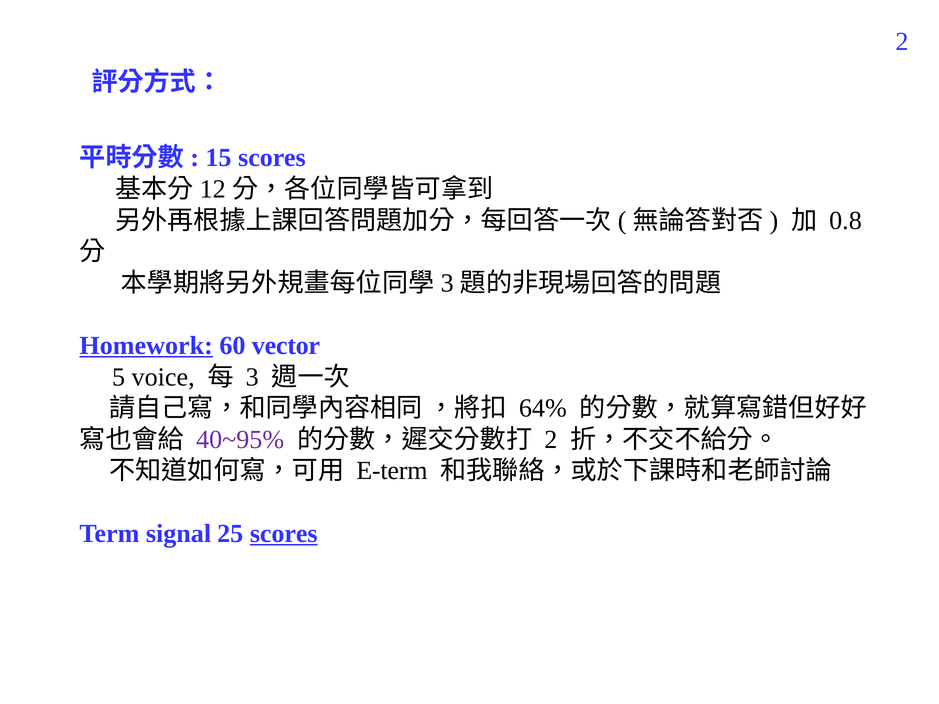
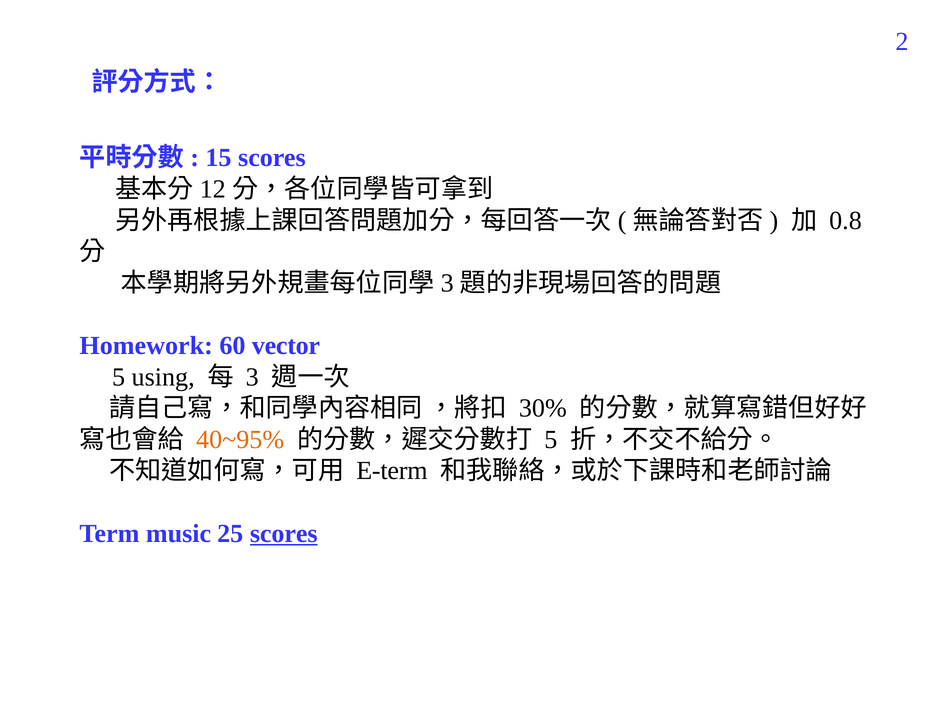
Homework underline: present -> none
voice: voice -> using
64%: 64% -> 30%
40~95% colour: purple -> orange
2 at (551, 440): 2 -> 5
signal: signal -> music
